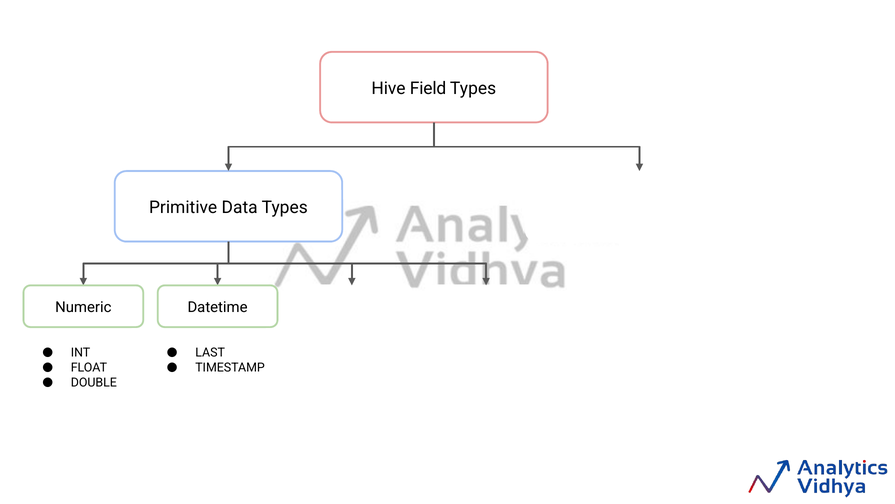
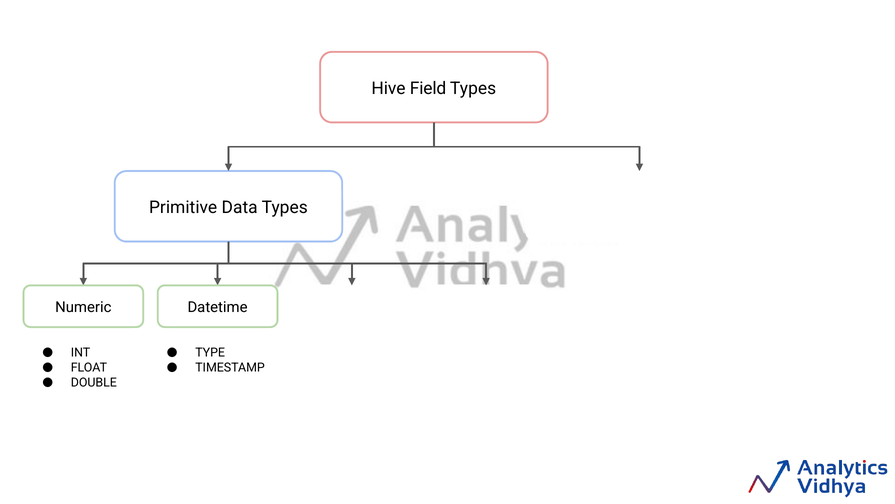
LAST: LAST -> TYPE
